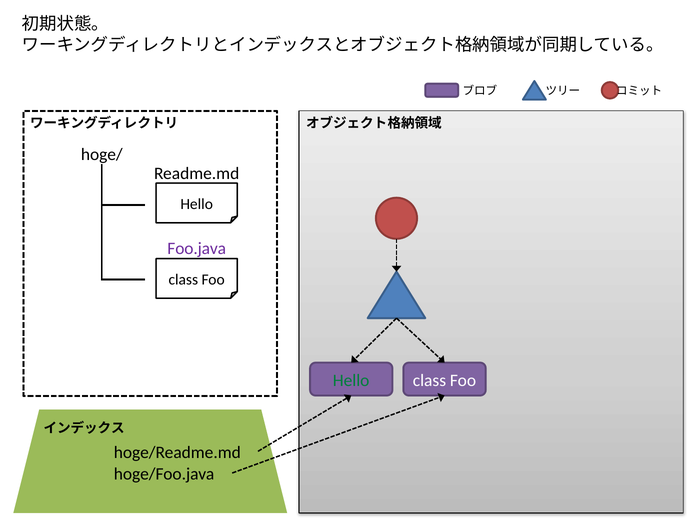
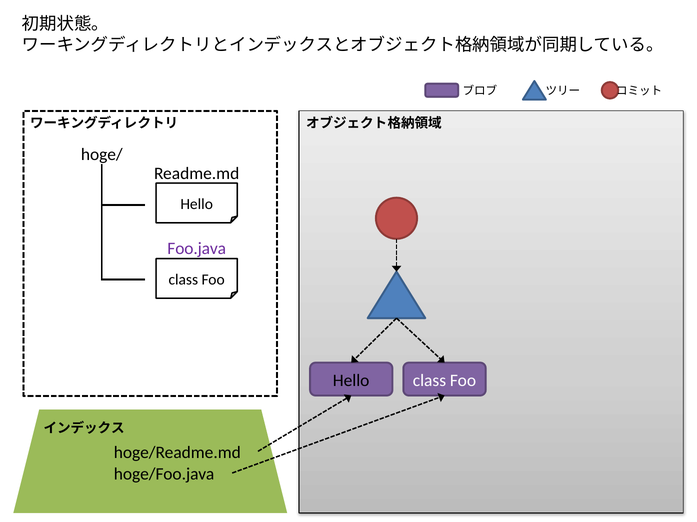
Hello at (351, 381) colour: green -> black
